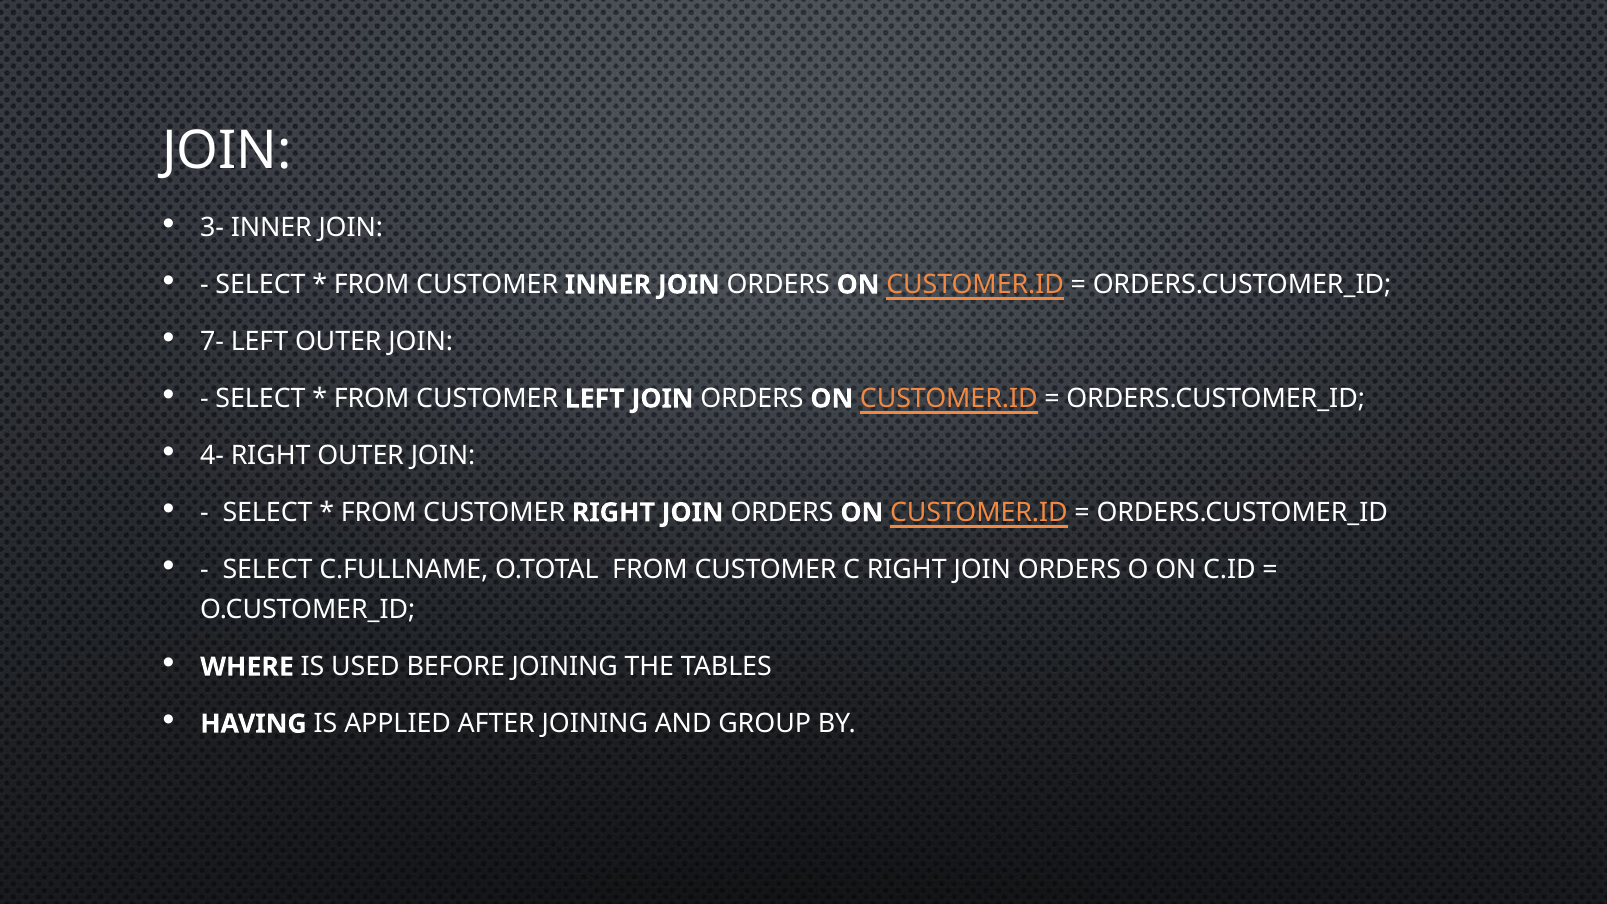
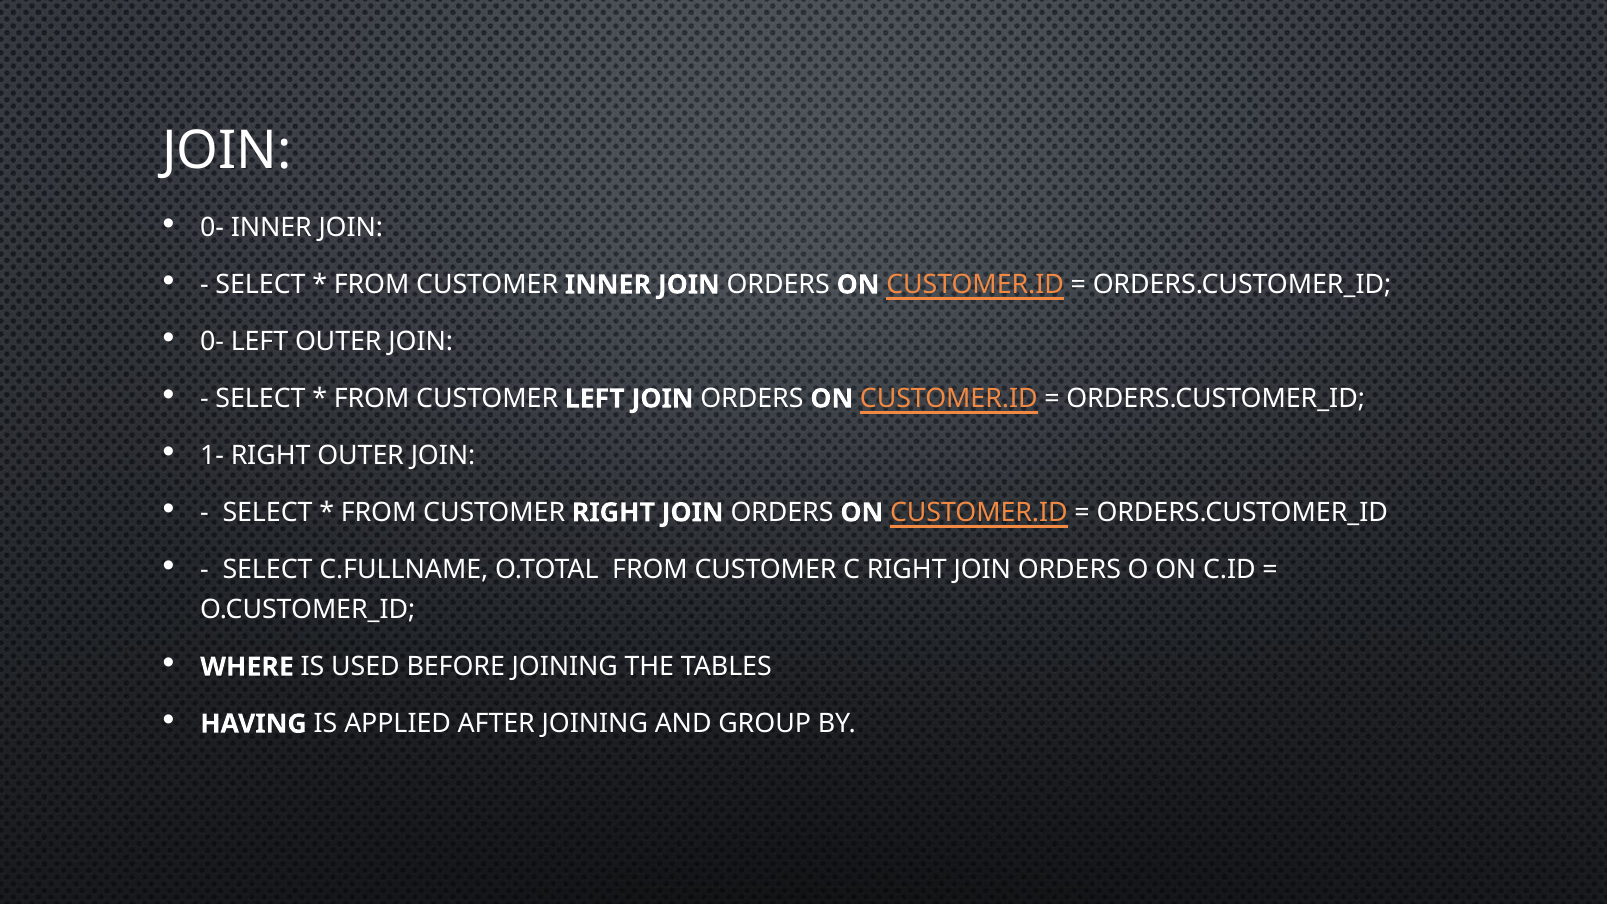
3- at (212, 228): 3- -> 0-
7- at (212, 342): 7- -> 0-
4-: 4- -> 1-
